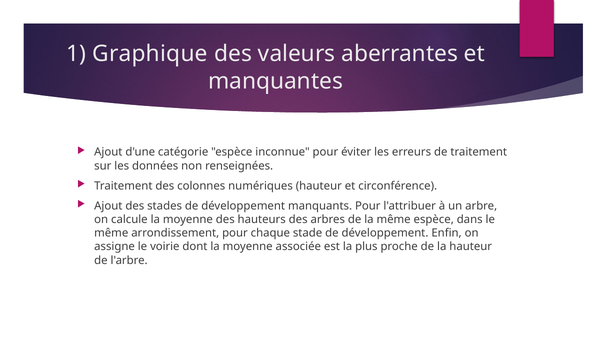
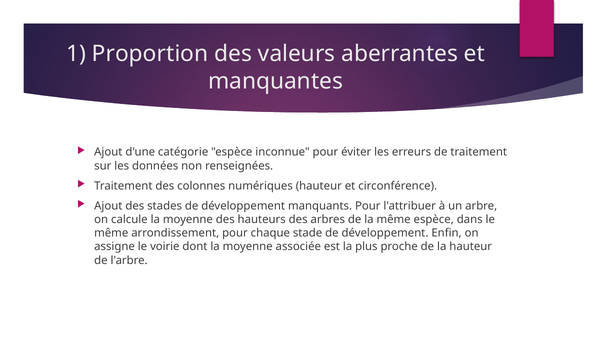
Graphique: Graphique -> Proportion
